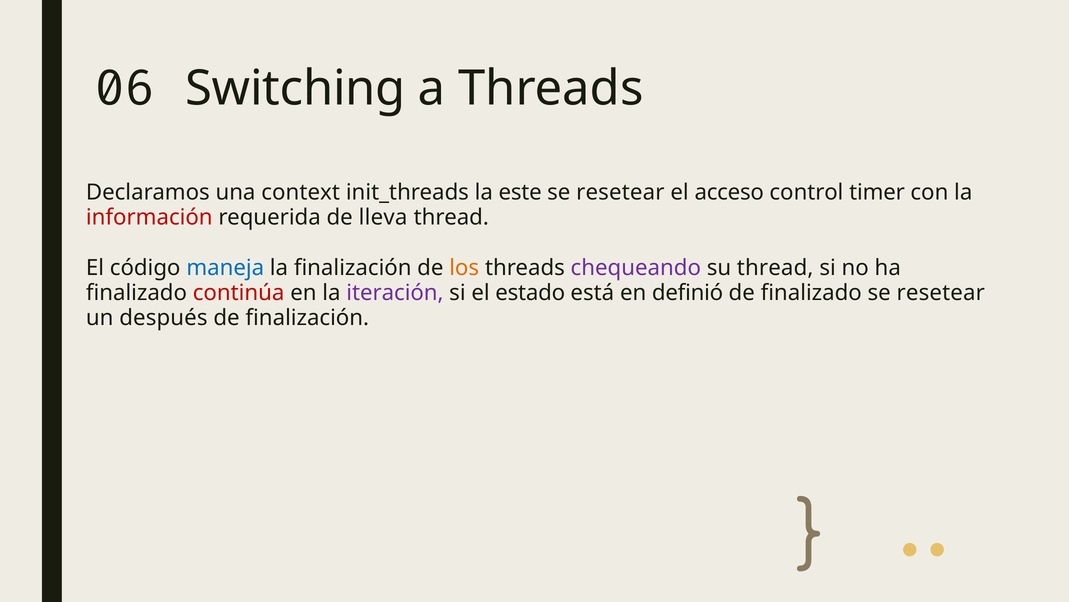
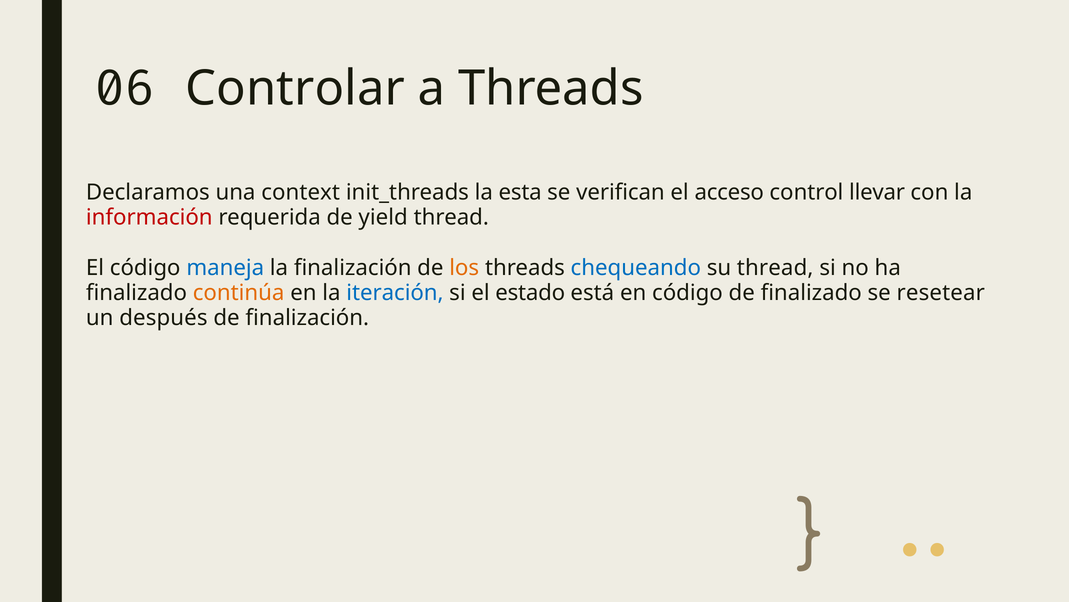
Switching: Switching -> Controlar
este: este -> esta
resetear at (620, 192): resetear -> verifican
timer: timer -> llevar
lleva: lleva -> yield
chequeando colour: purple -> blue
continúa colour: red -> orange
iteración colour: purple -> blue
en definió: definió -> código
